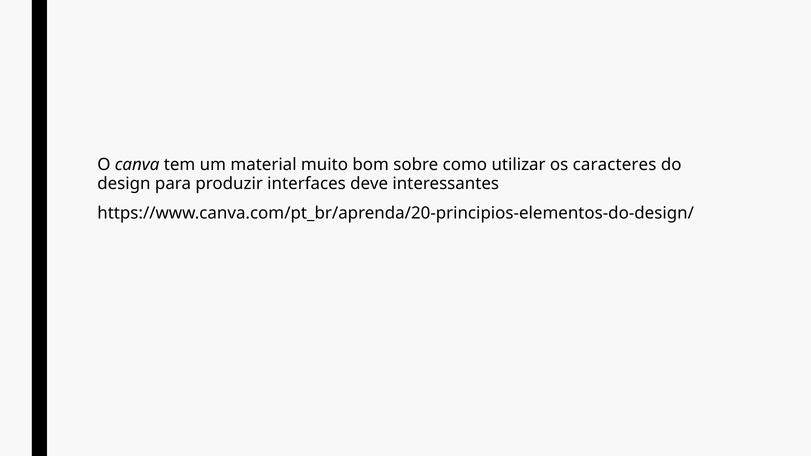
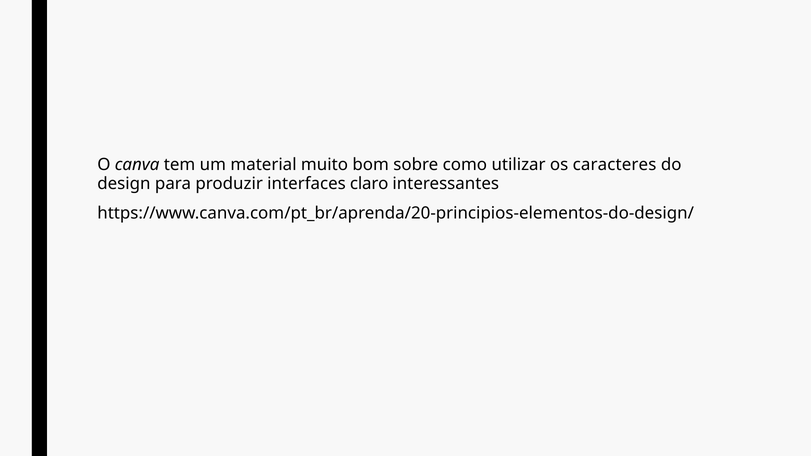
deve: deve -> claro
